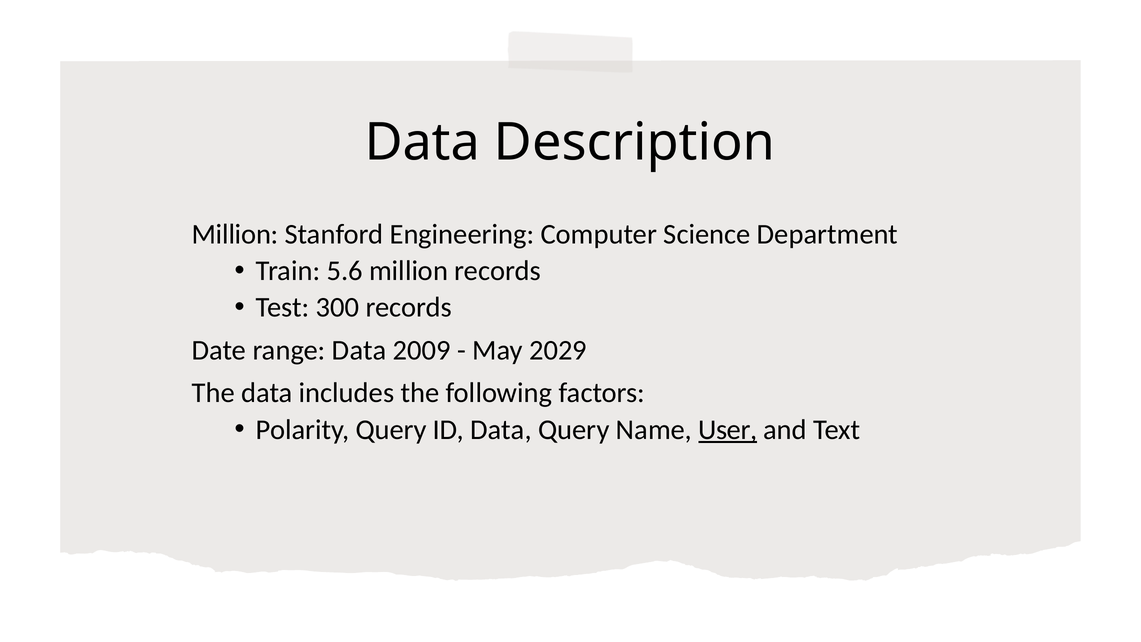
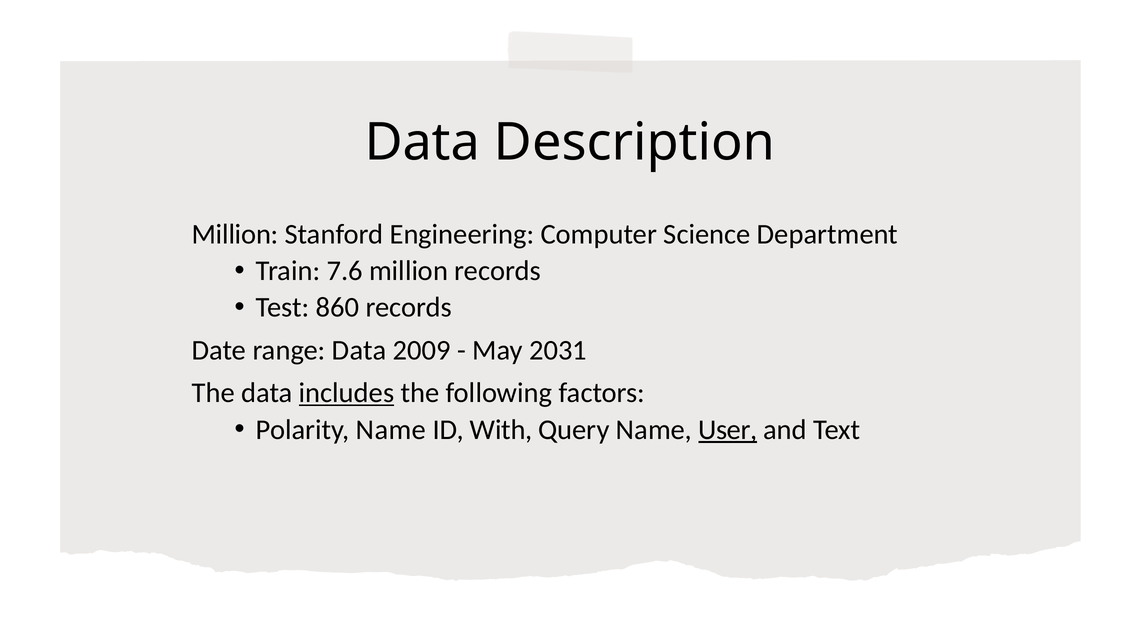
5.6: 5.6 -> 7.6
300: 300 -> 860
2029: 2029 -> 2031
includes underline: none -> present
Polarity Query: Query -> Name
ID Data: Data -> With
